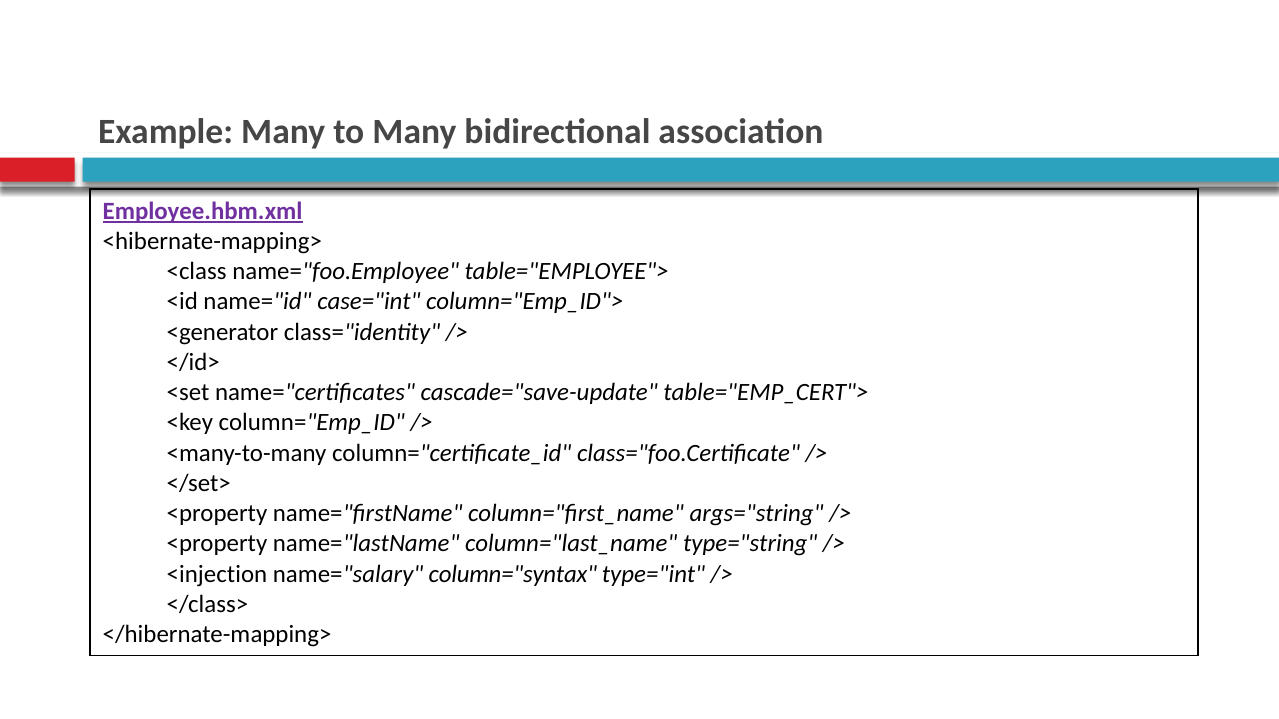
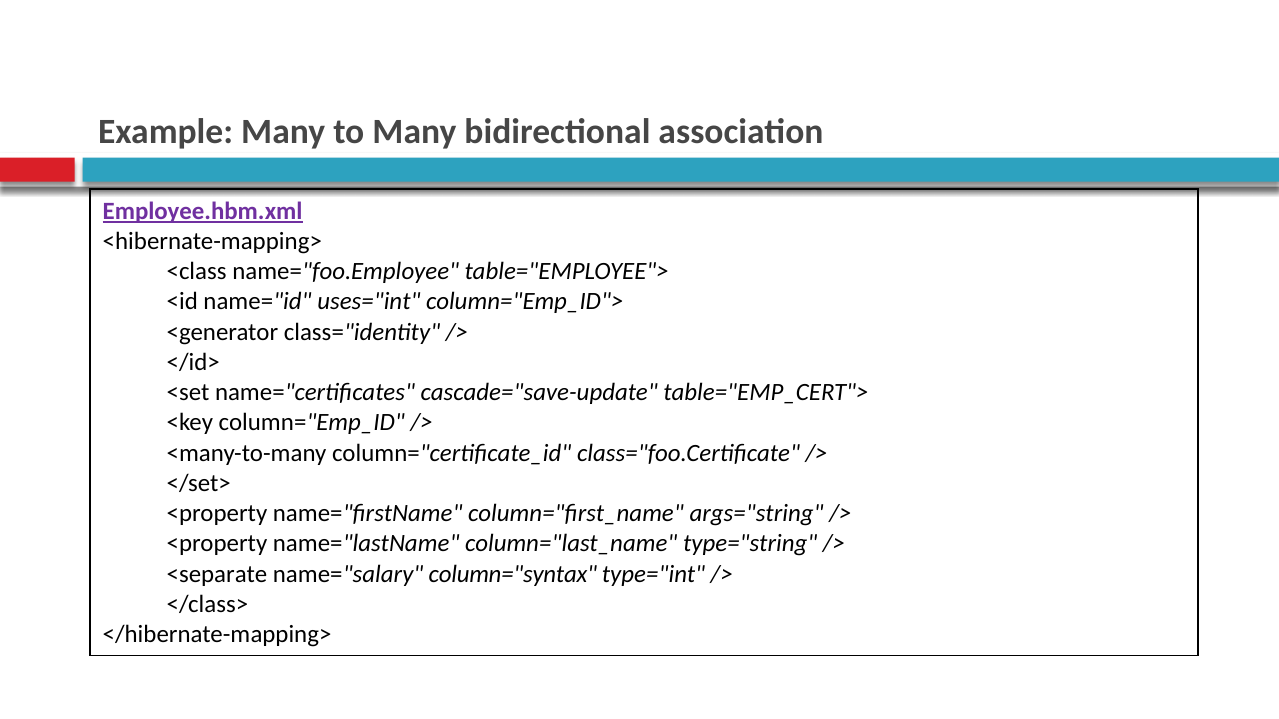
case="int: case="int -> uses="int
<injection: <injection -> <separate
